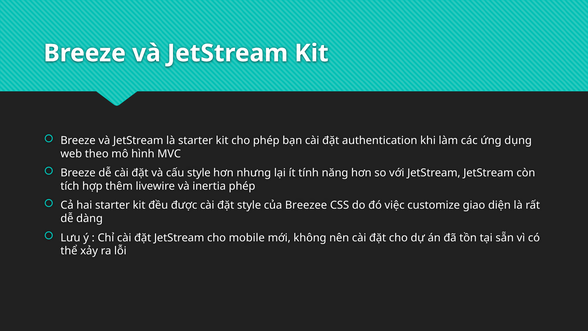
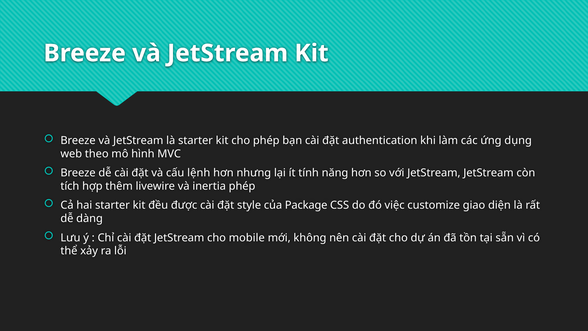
cấu style: style -> lệnh
Breezee: Breezee -> Package
